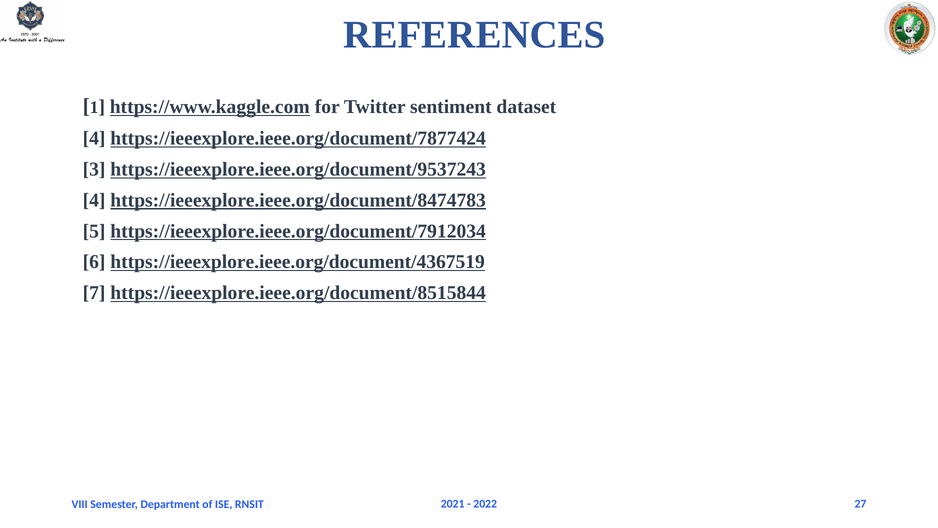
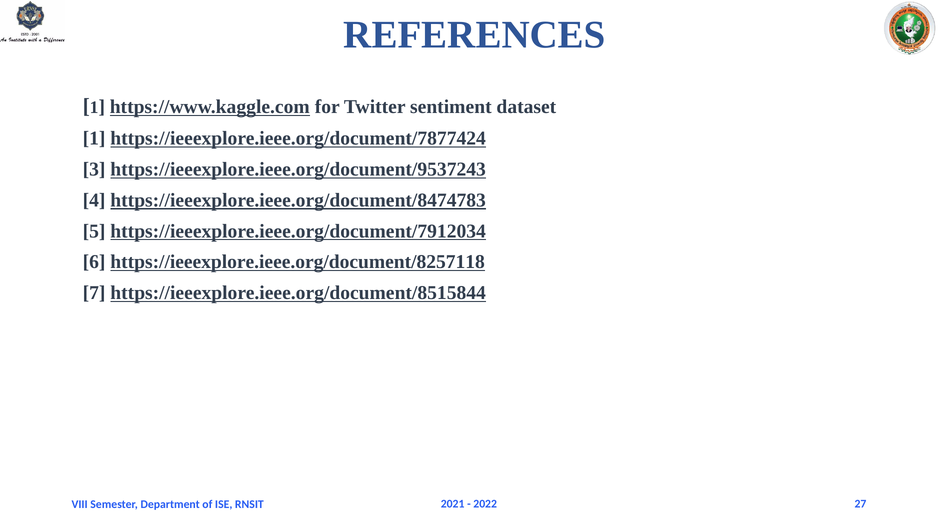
4 at (94, 138): 4 -> 1
https://ieeexplore.ieee.org/document/4367519: https://ieeexplore.ieee.org/document/4367519 -> https://ieeexplore.ieee.org/document/8257118
